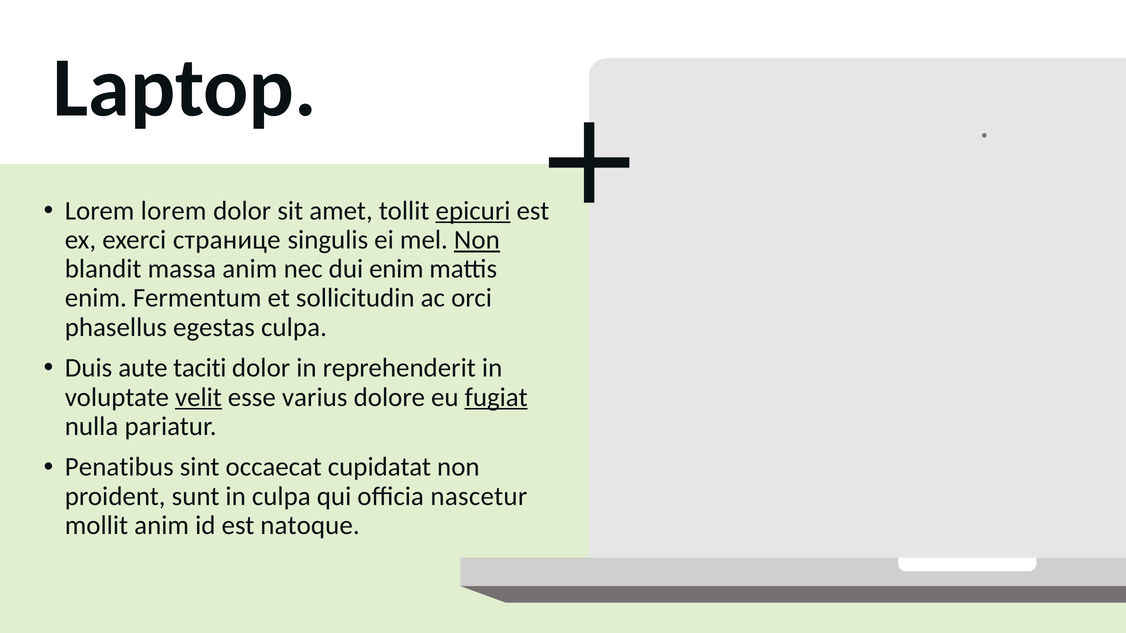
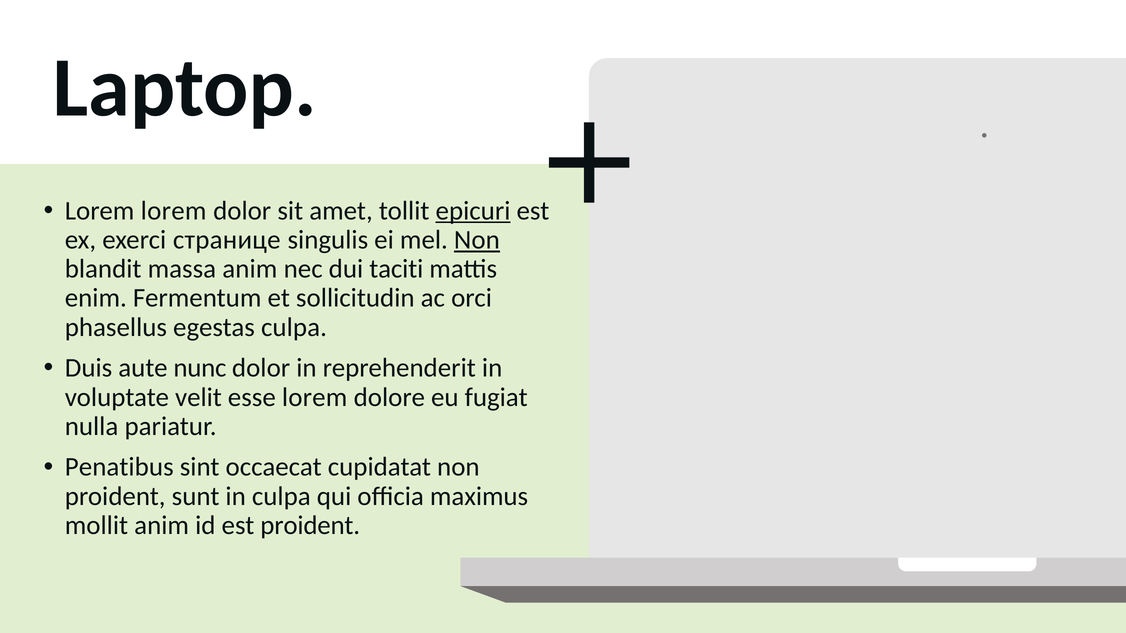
dui enim: enim -> taciti
taciti: taciti -> nunc
velit underline: present -> none
esse varius: varius -> lorem
fugiat underline: present -> none
nascetur: nascetur -> maximus
est natoque: natoque -> proident
